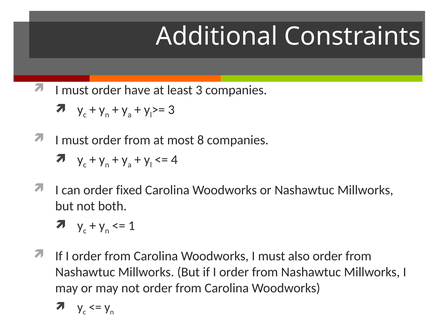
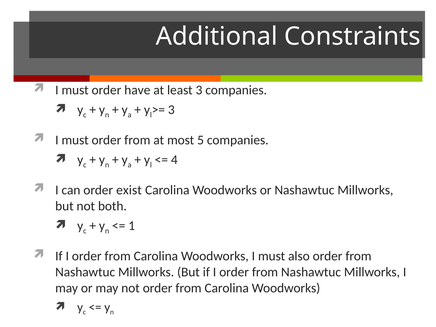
8: 8 -> 5
fixed: fixed -> exist
